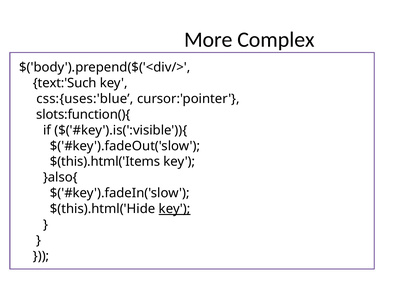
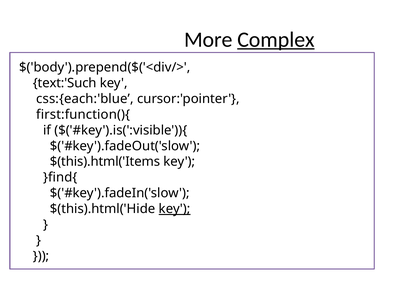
Complex underline: none -> present
css:{uses:'blue: css:{uses:'blue -> css:{each:'blue
slots:function(){: slots:function(){ -> first:function(){
}also{: }also{ -> }find{
